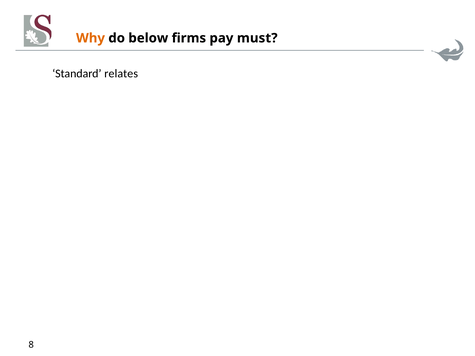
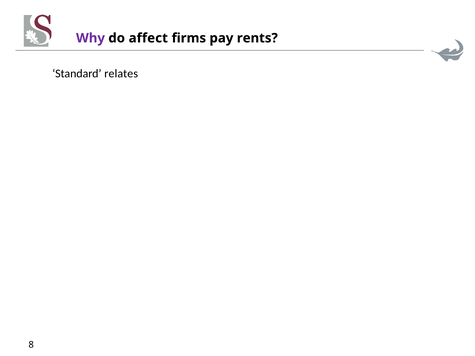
Why colour: orange -> purple
below: below -> affect
must: must -> rents
